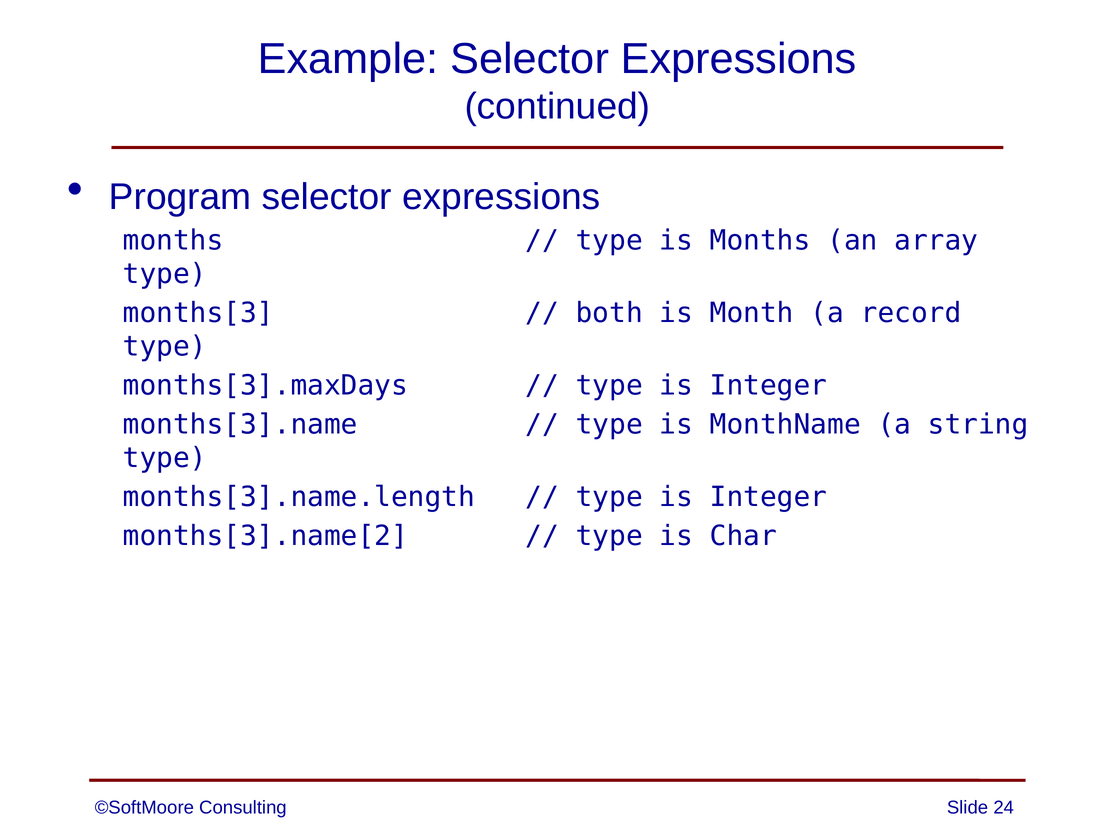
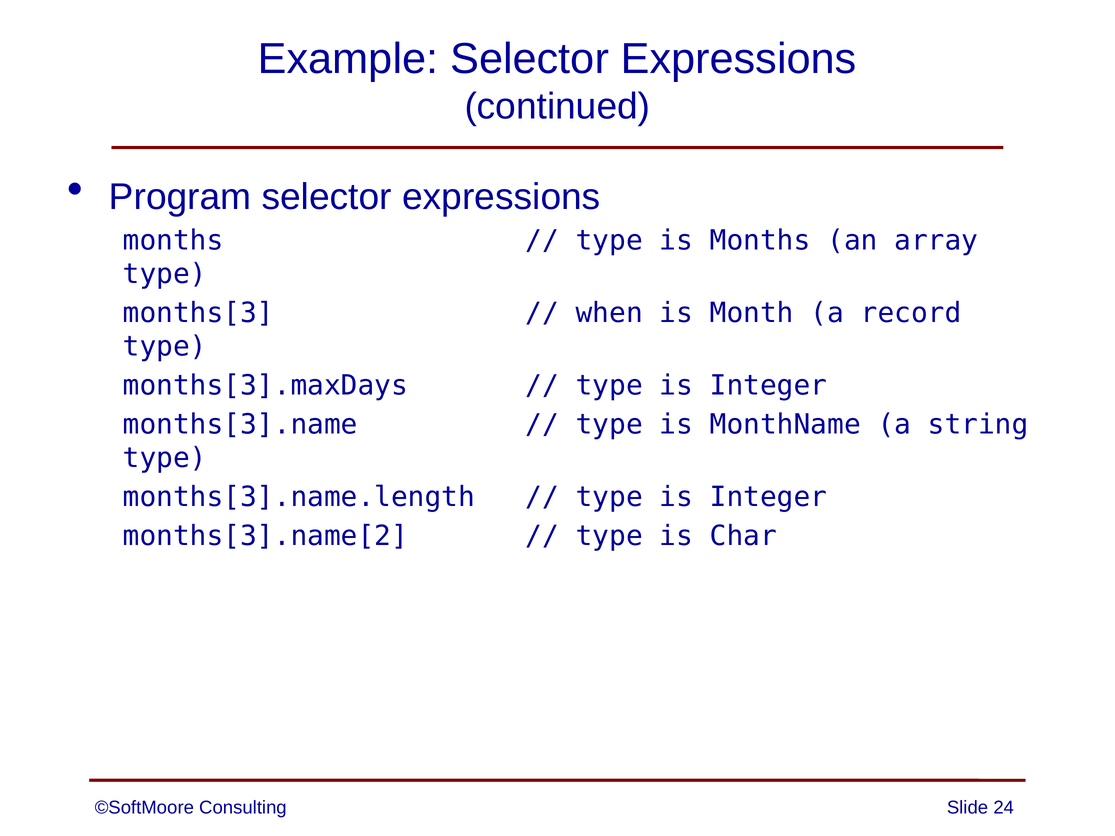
both: both -> when
